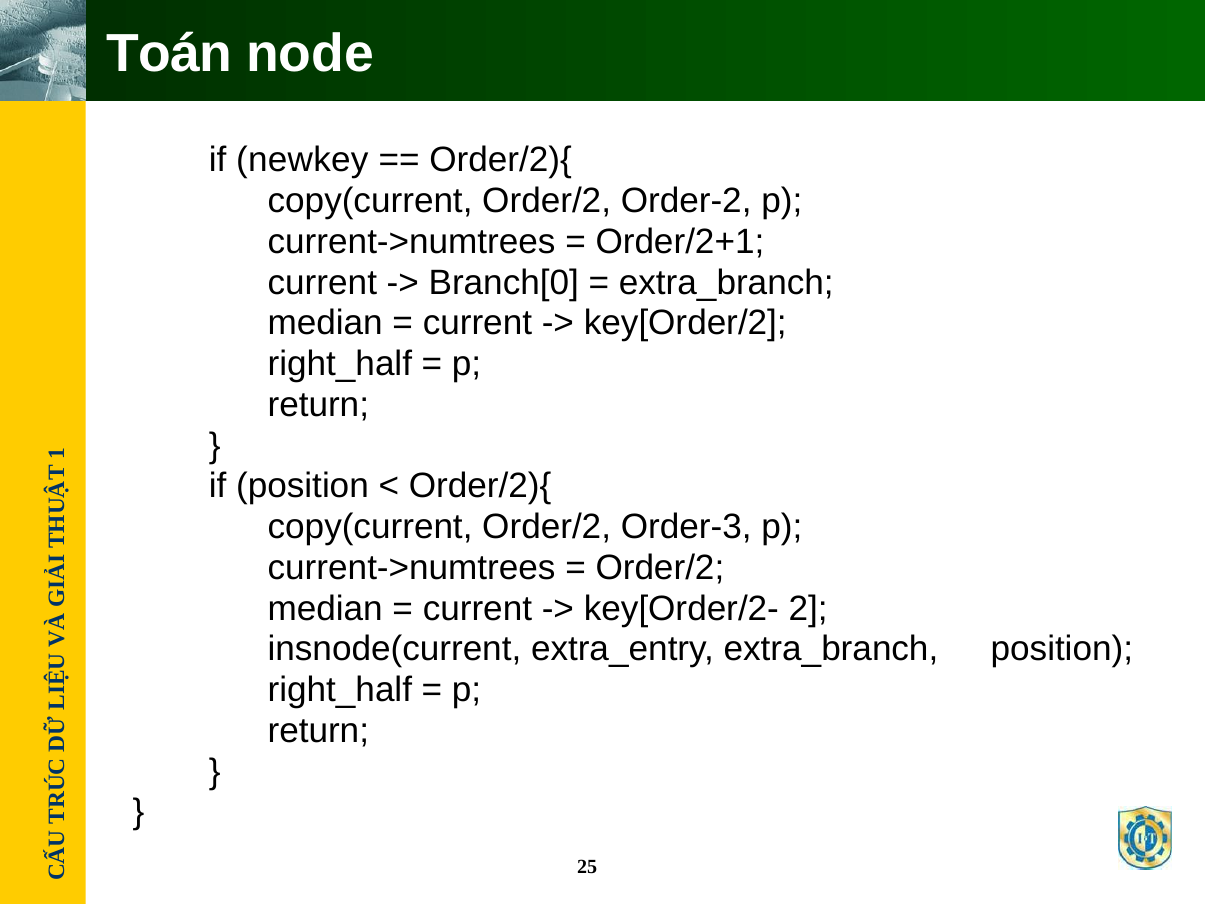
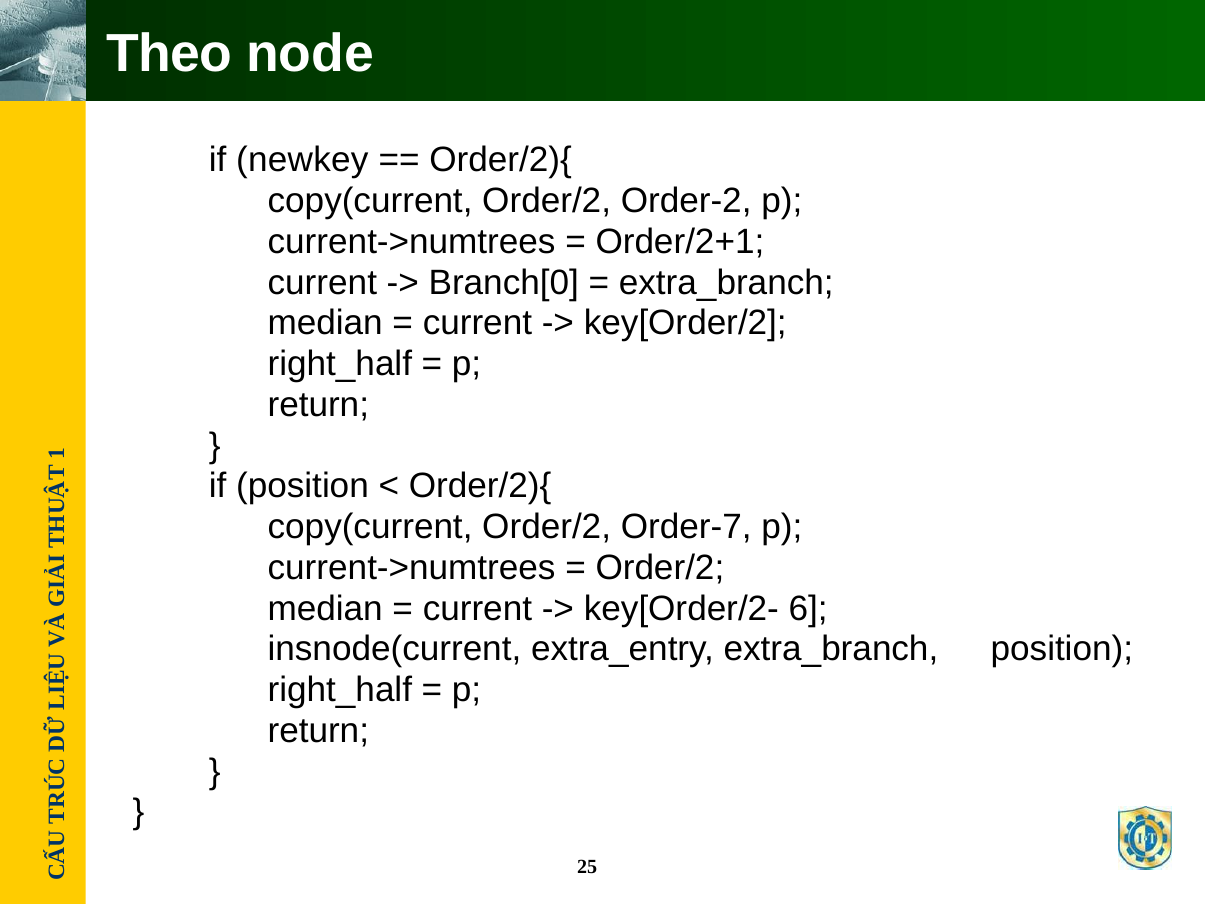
Toán: Toán -> Theo
Order-3: Order-3 -> Order-7
2: 2 -> 6
